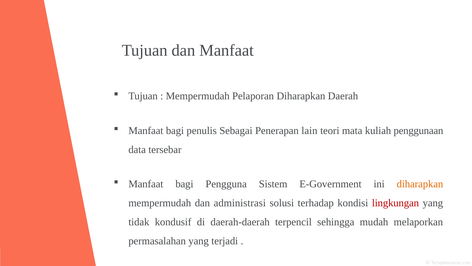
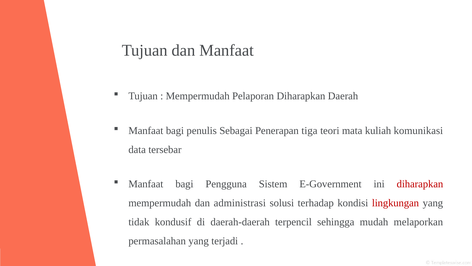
lain: lain -> tiga
penggunaan: penggunaan -> komunikasi
diharapkan at (420, 184) colour: orange -> red
